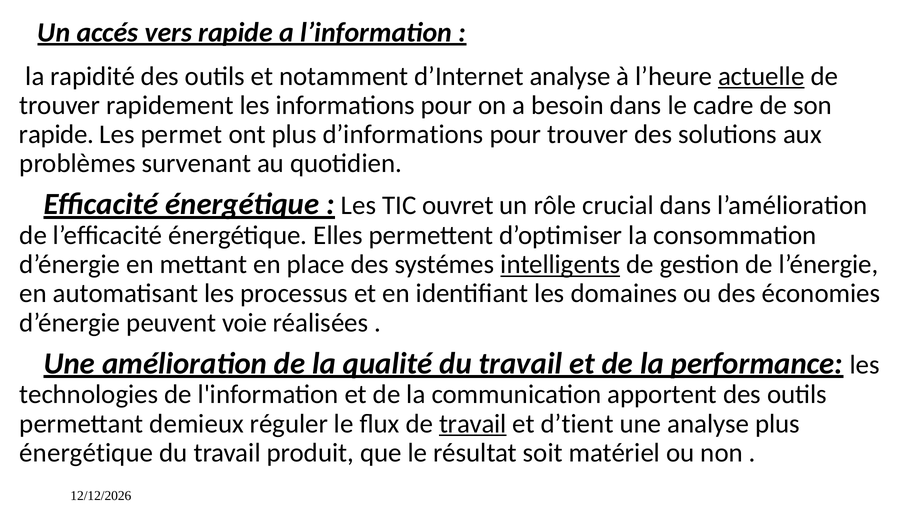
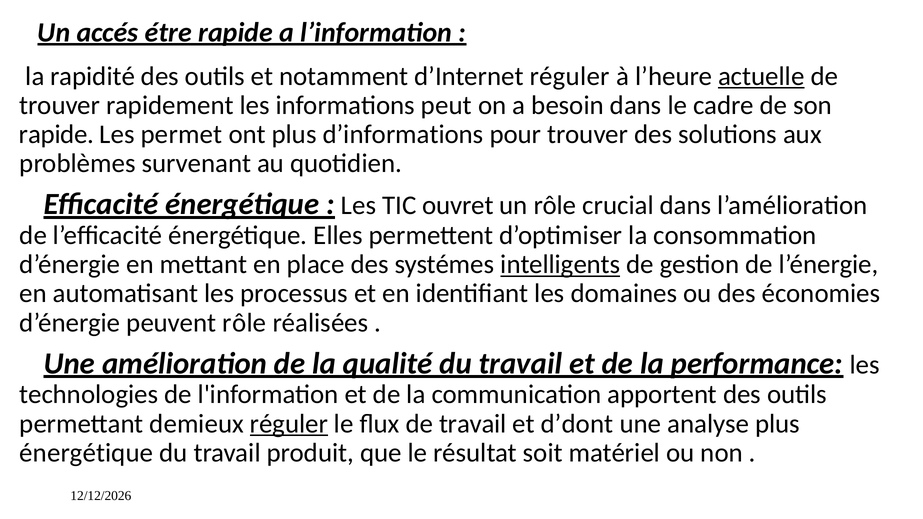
vers: vers -> étre
d’Internet analyse: analyse -> réguler
informations pour: pour -> peut
peuvent voie: voie -> rôle
réguler at (289, 424) underline: none -> present
travail at (473, 424) underline: present -> none
d’tient: d’tient -> d’dont
